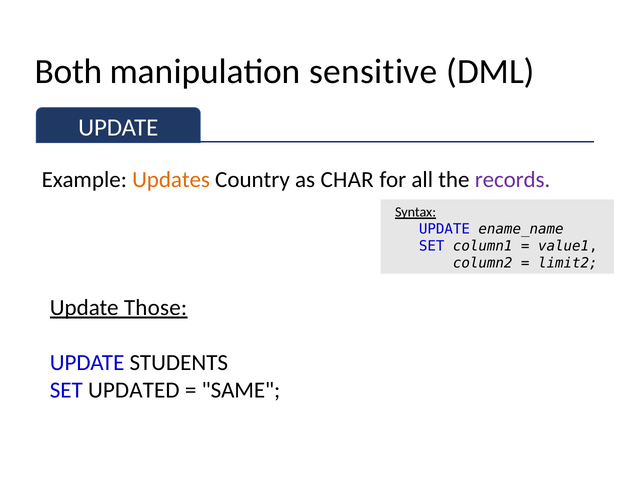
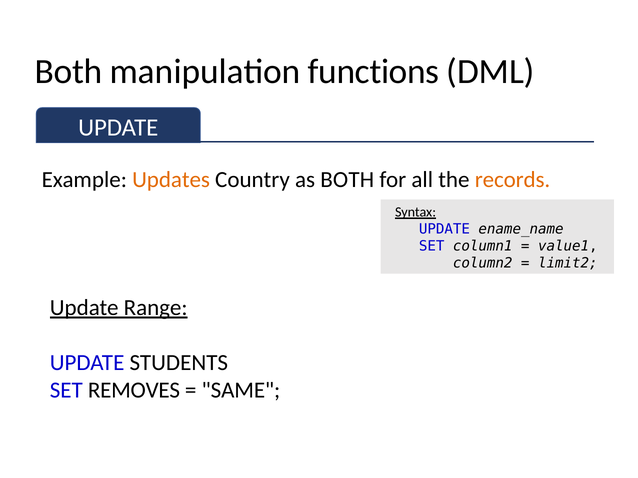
sensitive: sensitive -> functions
as CHAR: CHAR -> BOTH
records colour: purple -> orange
Those: Those -> Range
UPDATED: UPDATED -> REMOVES
